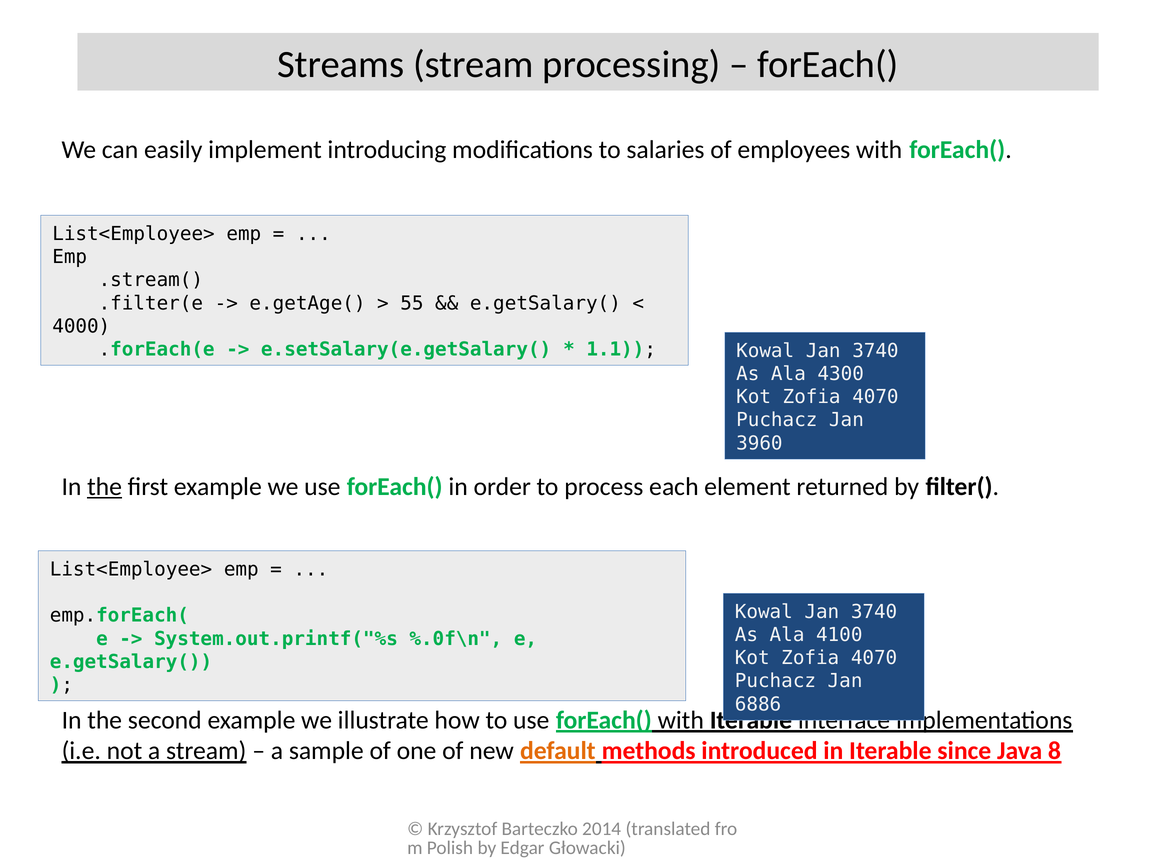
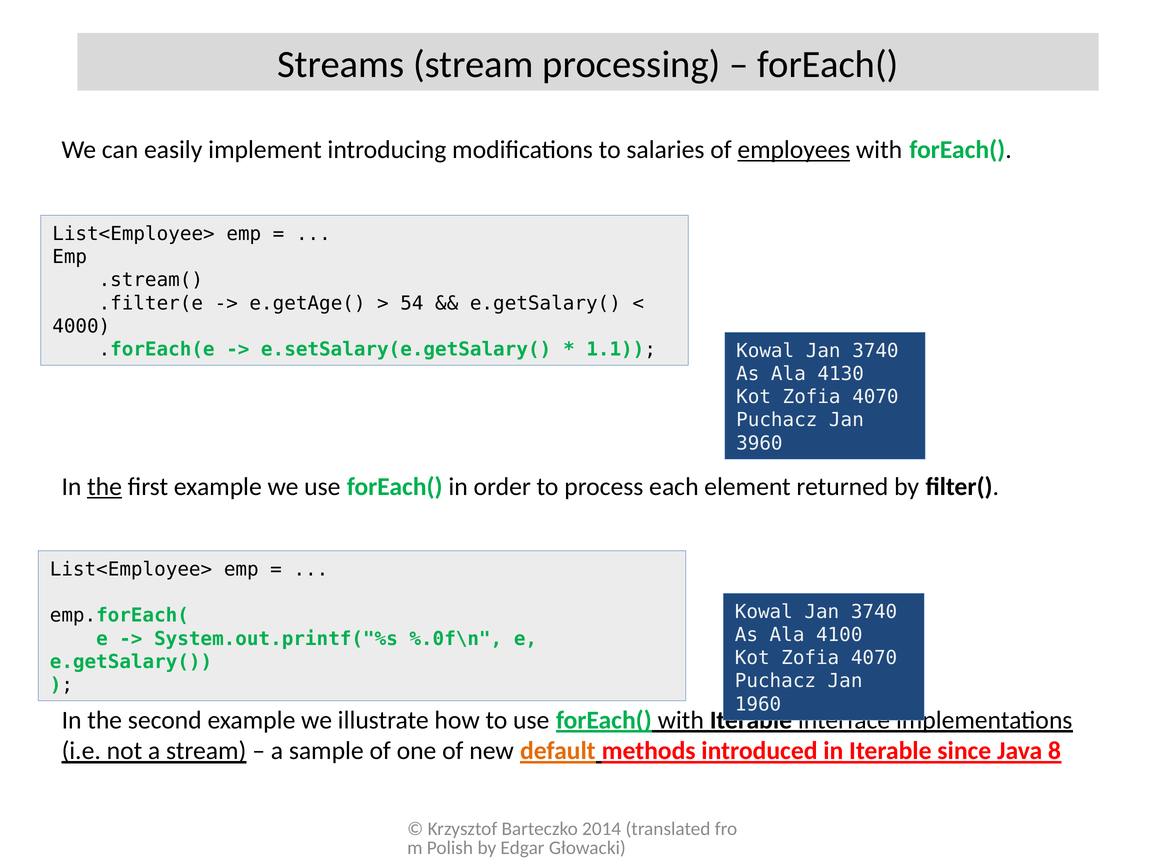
employees underline: none -> present
55: 55 -> 54
4300: 4300 -> 4130
6886: 6886 -> 1960
